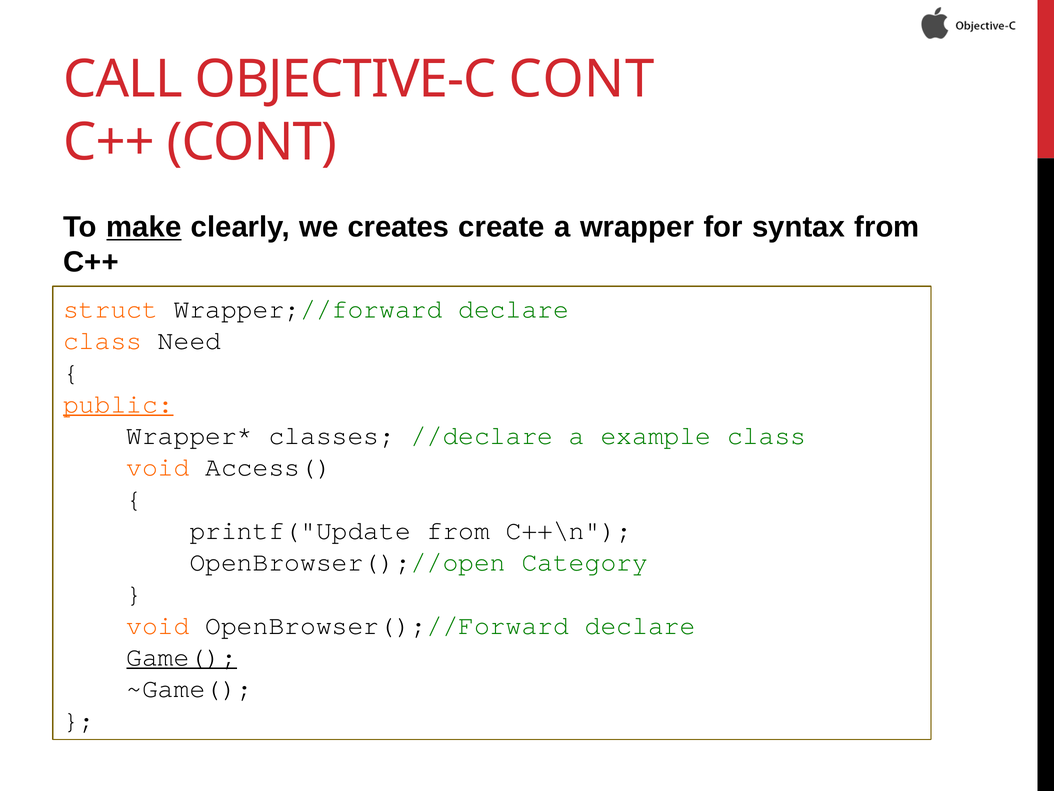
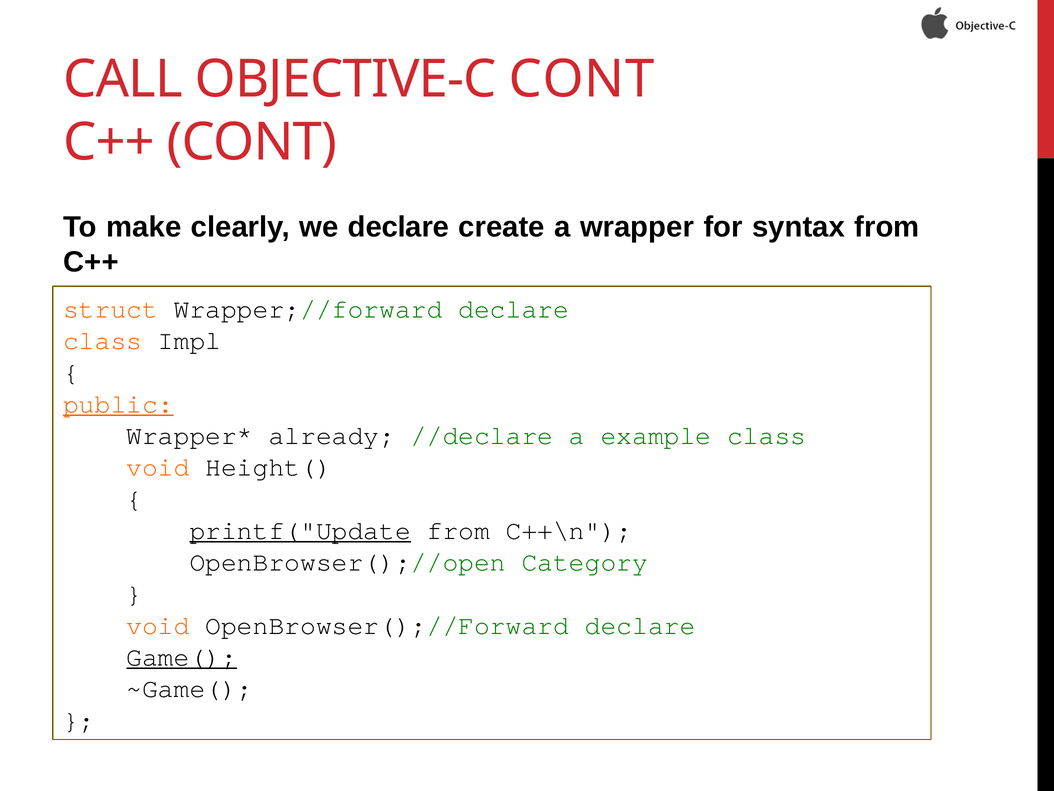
make underline: present -> none
we creates: creates -> declare
Need: Need -> Impl
classes: classes -> already
Access(: Access( -> Height(
printf("Update underline: none -> present
